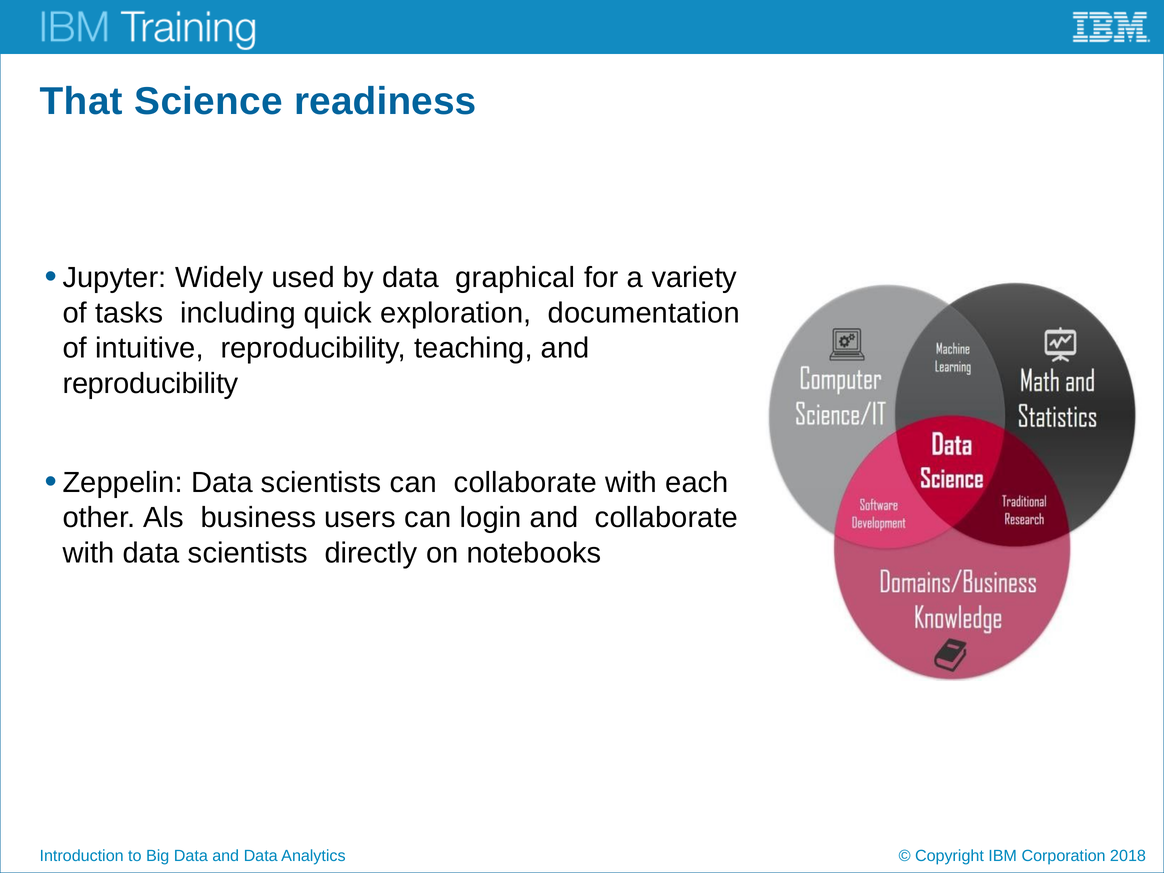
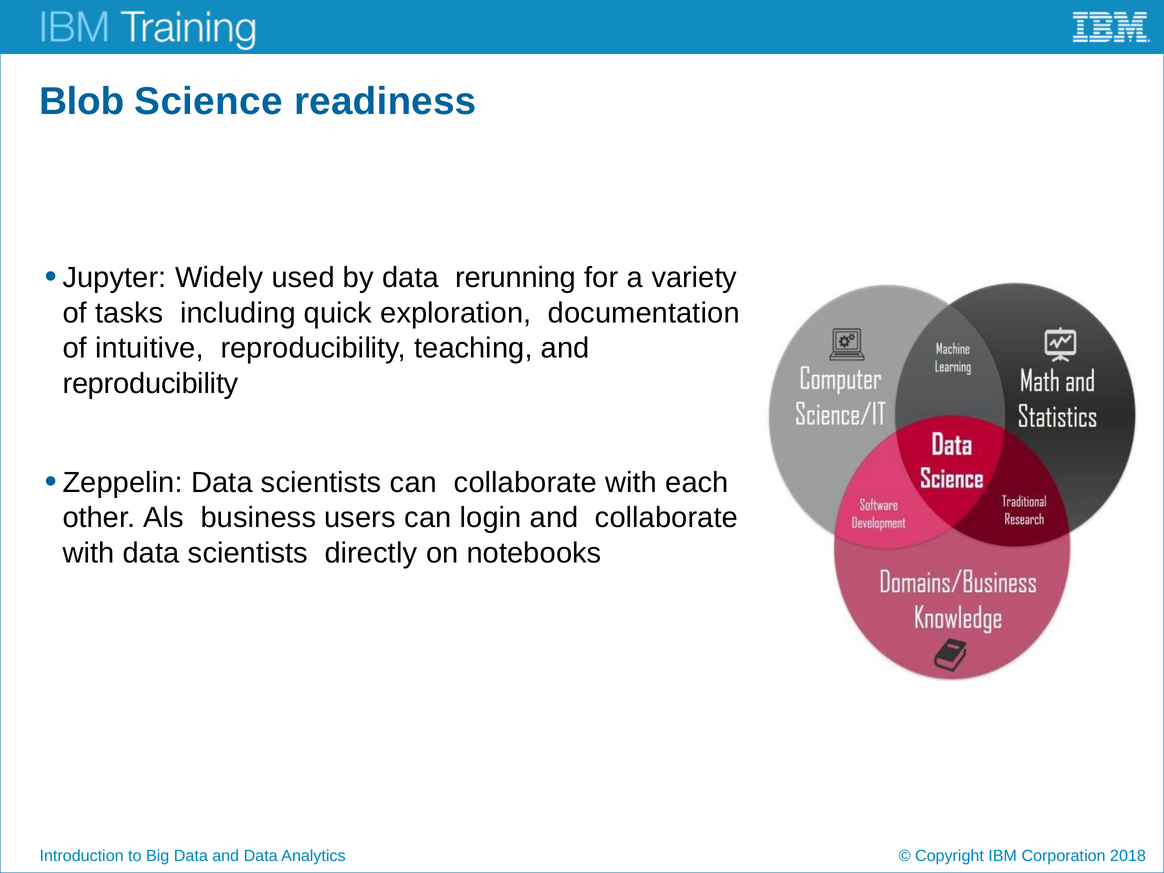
That: That -> Blob
graphical: graphical -> rerunning
